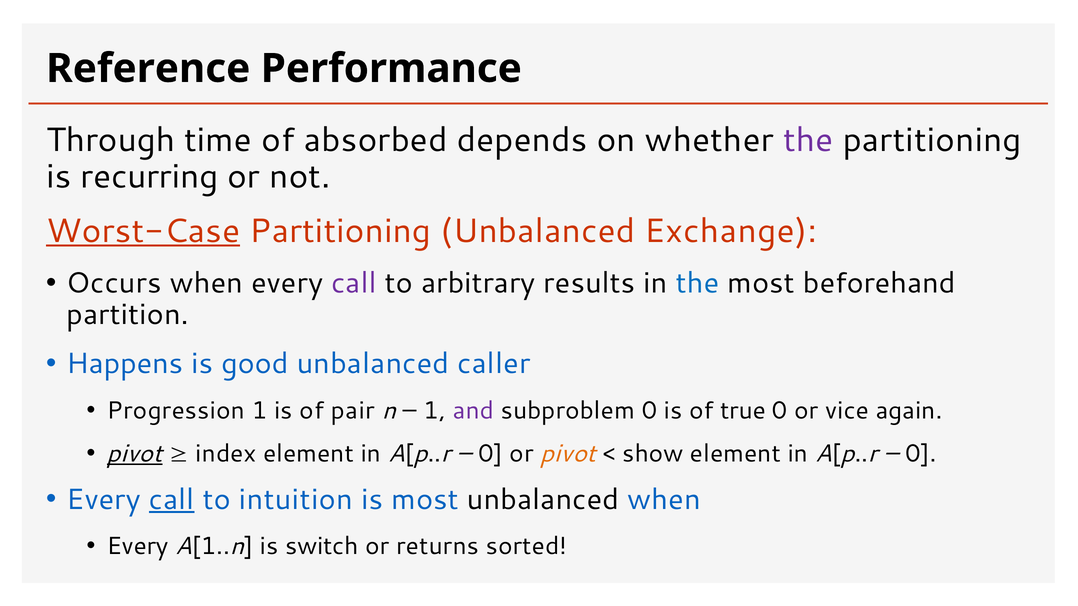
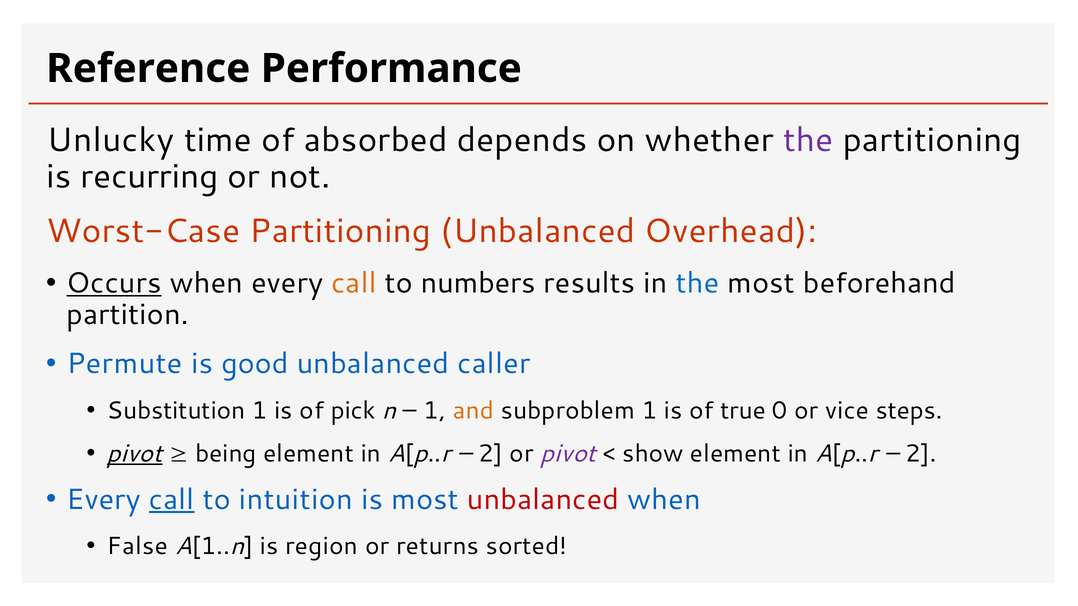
Through: Through -> Unlucky
Worst-Case underline: present -> none
Exchange: Exchange -> Overhead
Occurs underline: none -> present
call at (354, 283) colour: purple -> orange
arbitrary: arbitrary -> numbers
Happens: Happens -> Permute
Progression: Progression -> Substitution
pair: pair -> pick
and colour: purple -> orange
subproblem 0: 0 -> 1
again: again -> steps
index: index -> being
0 at (490, 454): 0 -> 2
pivot at (568, 454) colour: orange -> purple
0 at (921, 454): 0 -> 2
unbalanced at (543, 500) colour: black -> red
Every at (138, 546): Every -> False
switch: switch -> region
